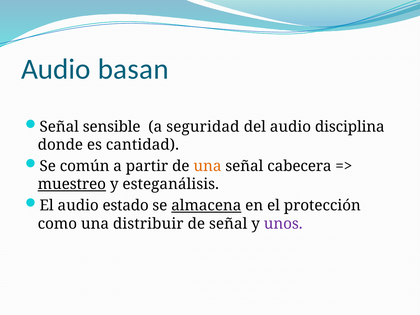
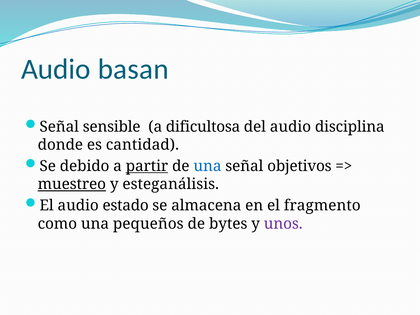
seguridad: seguridad -> dificultosa
común: común -> debido
partir underline: none -> present
una at (207, 166) colour: orange -> blue
cabecera: cabecera -> objetivos
almacena underline: present -> none
protección: protección -> fragmento
distribuir: distribuir -> pequeños
de señal: señal -> bytes
